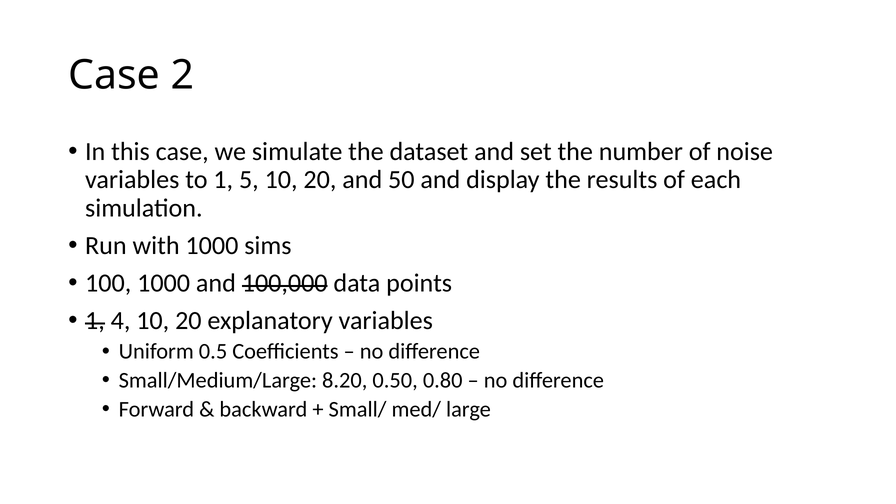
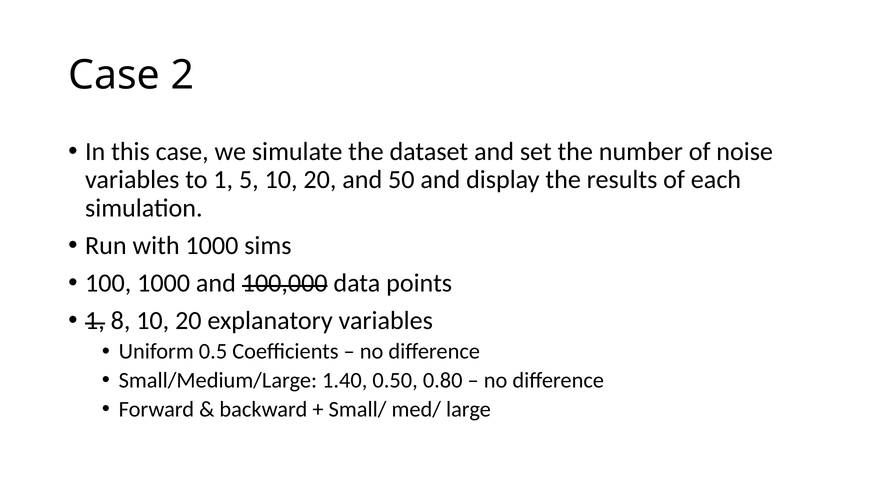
4: 4 -> 8
8.20: 8.20 -> 1.40
